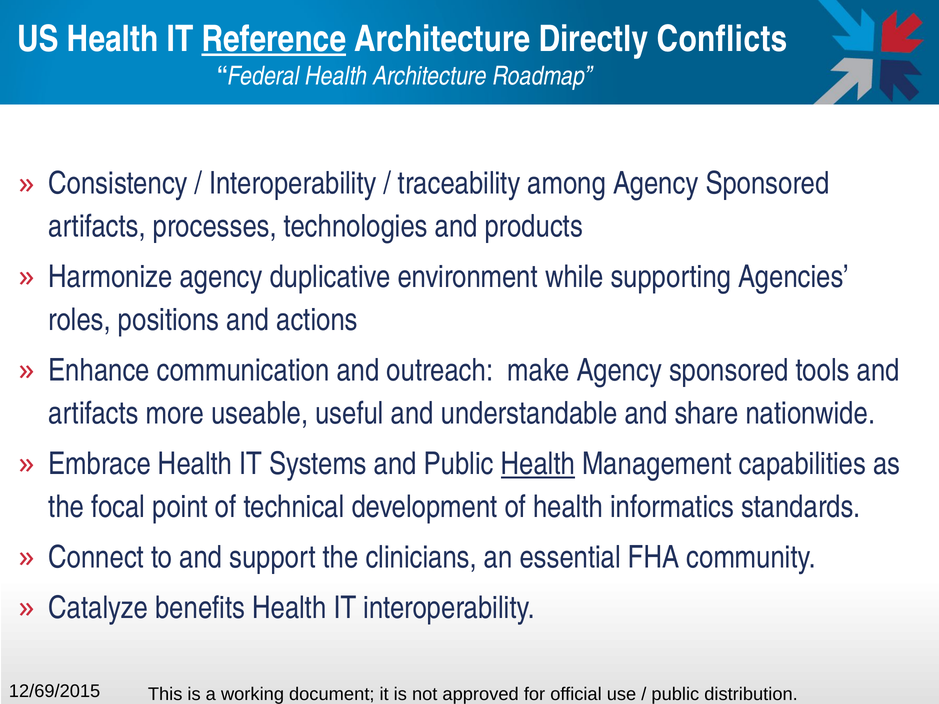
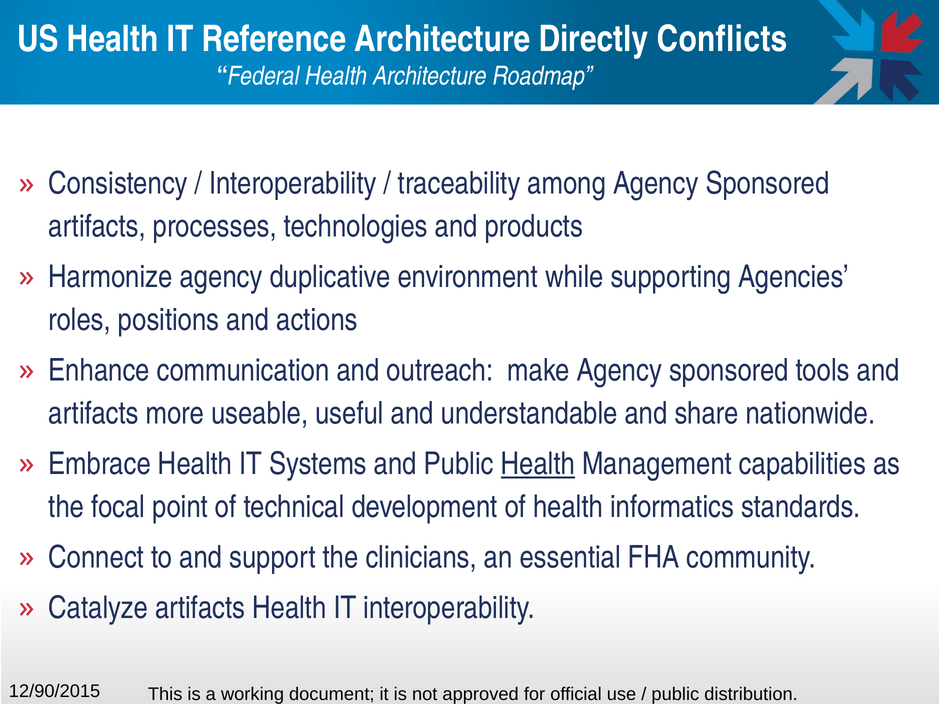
Reference underline: present -> none
Catalyze benefits: benefits -> artifacts
12/69/2015: 12/69/2015 -> 12/90/2015
